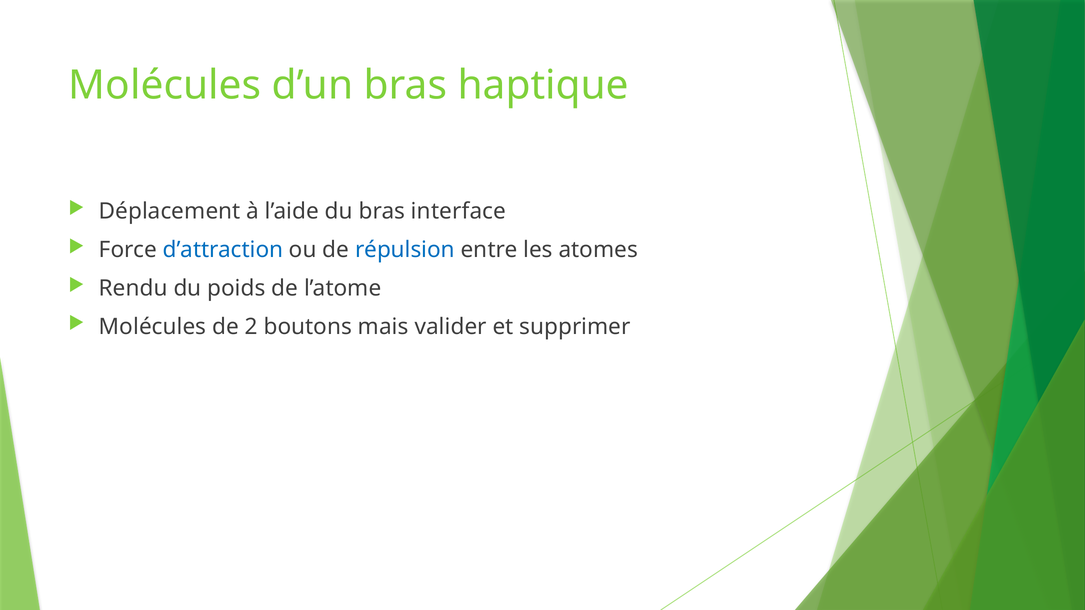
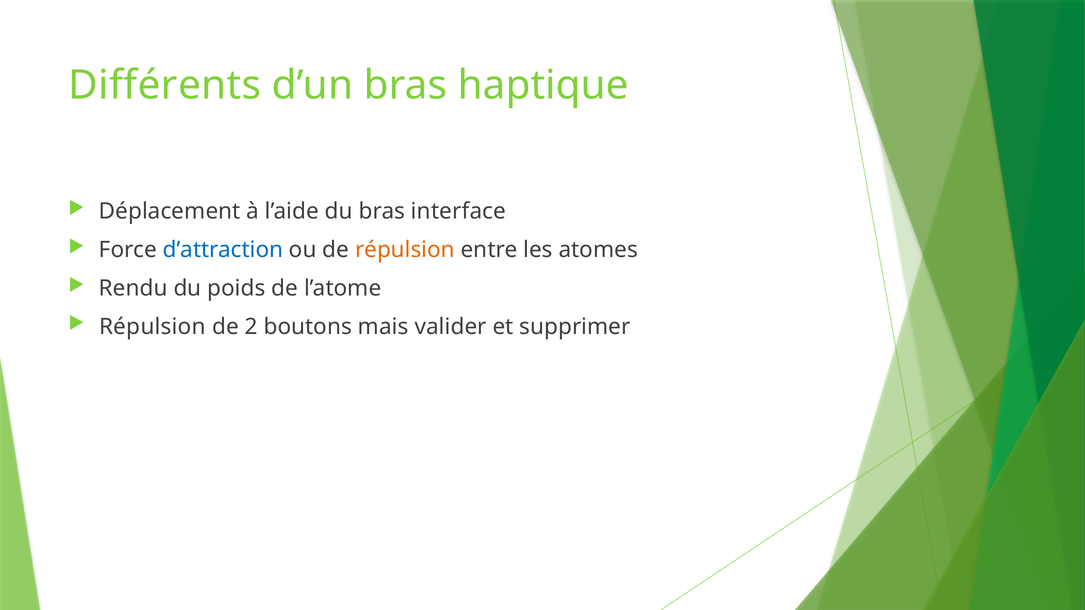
Molécules at (165, 86): Molécules -> Différents
répulsion at (405, 250) colour: blue -> orange
Molécules at (153, 327): Molécules -> Répulsion
